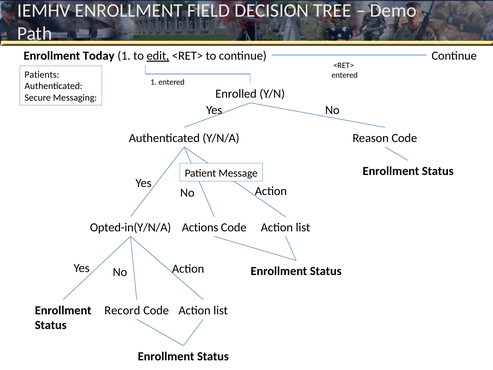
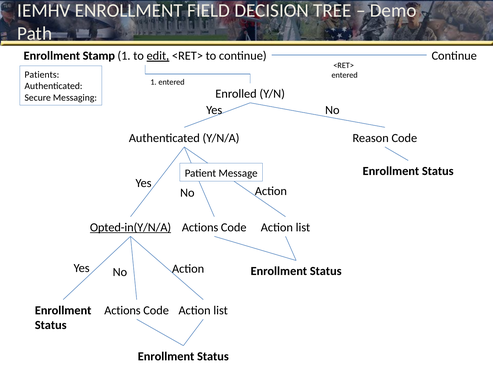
Today: Today -> Stamp
Opted-in(Y/N/A underline: none -> present
Record at (122, 310): Record -> Actions
